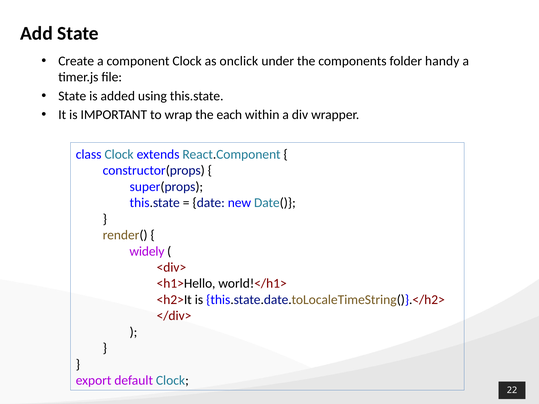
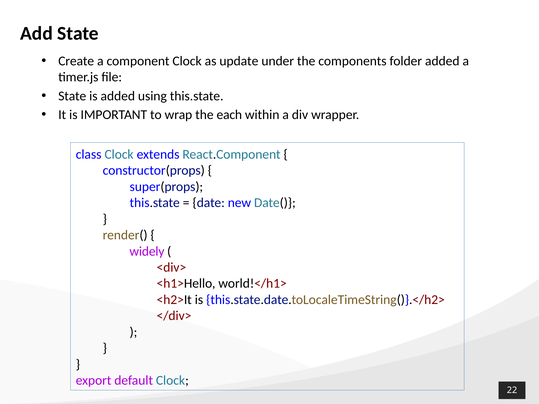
onclick: onclick -> update
folder handy: handy -> added
